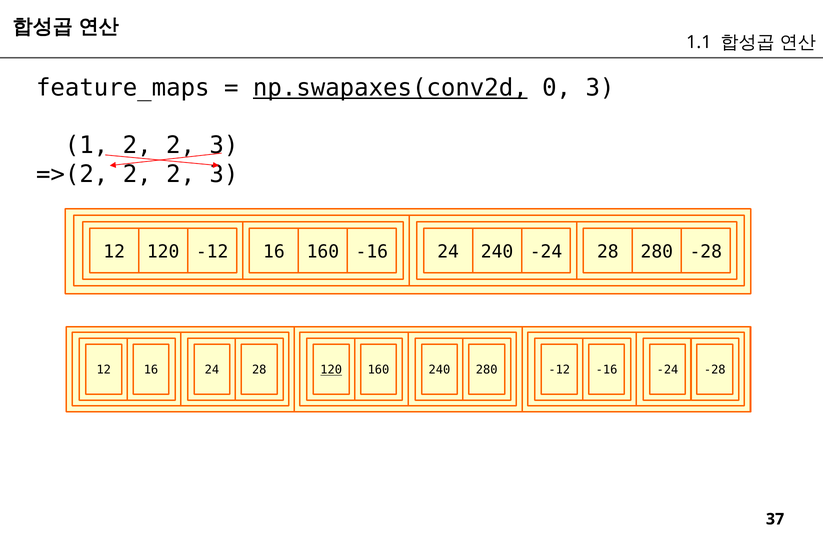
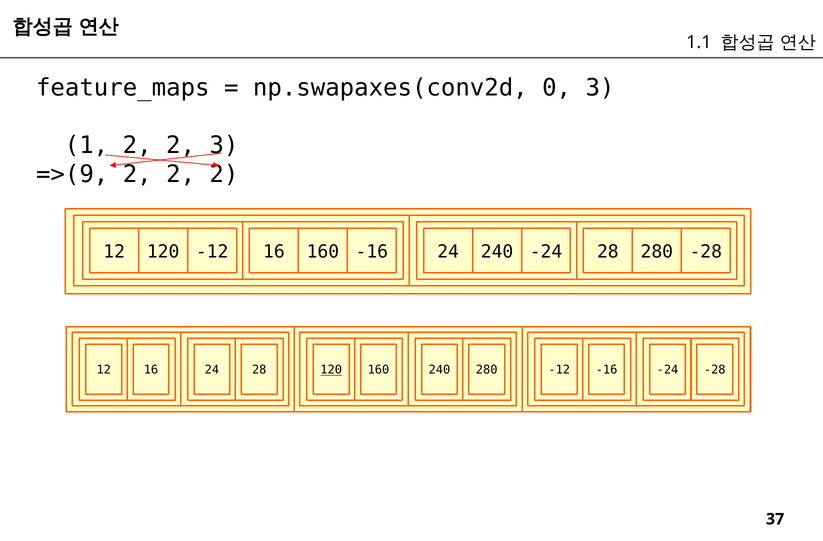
np.swapaxes(conv2d underline: present -> none
=>(2: =>(2 -> =>(9
3 at (224, 174): 3 -> 2
